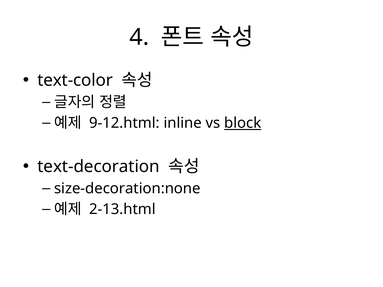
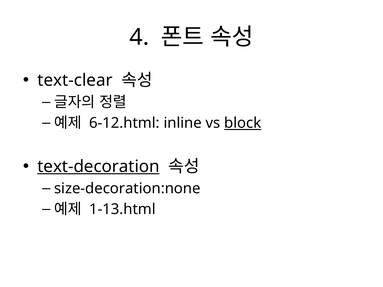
text-color: text-color -> text-clear
9-12.html: 9-12.html -> 6-12.html
text-decoration underline: none -> present
2-13.html: 2-13.html -> 1-13.html
